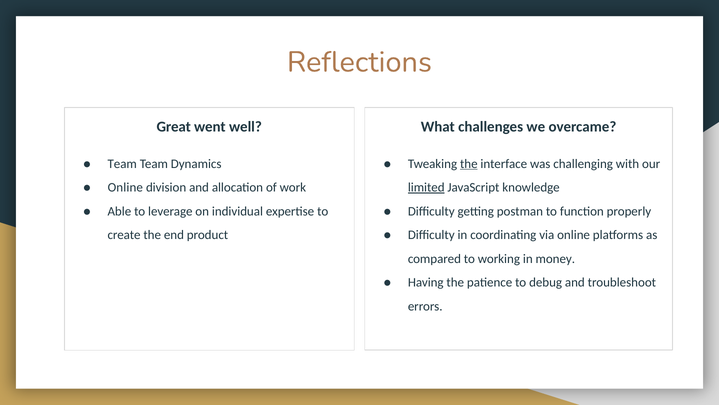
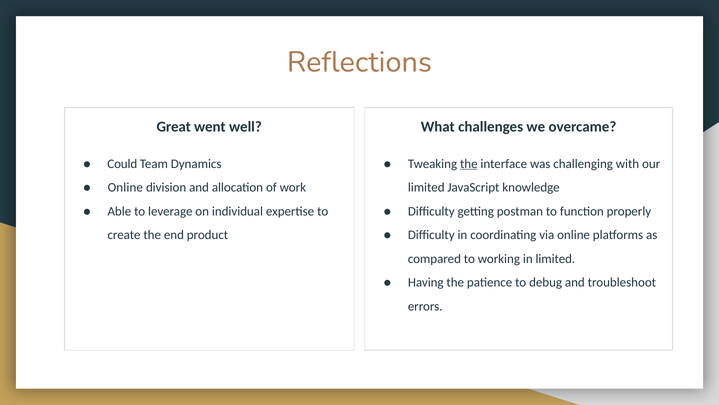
Team at (122, 164): Team -> Could
limited at (426, 187) underline: present -> none
in money: money -> limited
